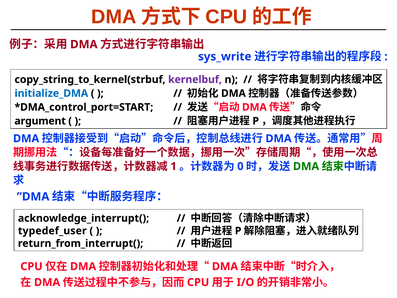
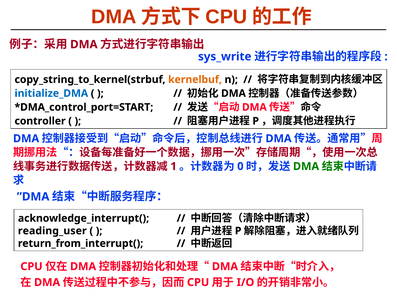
kernelbuf colour: purple -> orange
argument: argument -> controller
typedef_user: typedef_user -> reading_user
